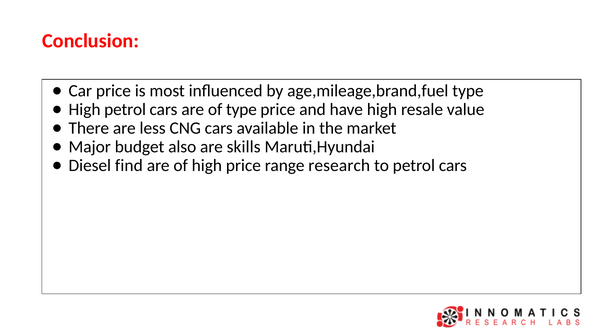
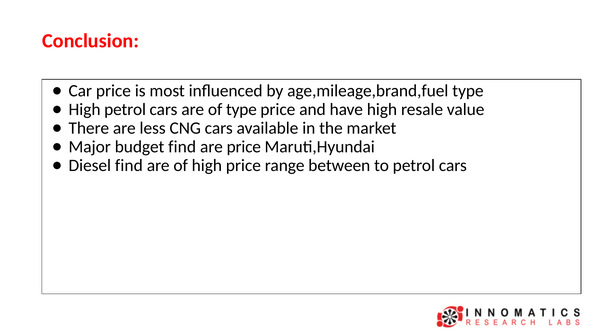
budget also: also -> find
are skills: skills -> price
research: research -> between
